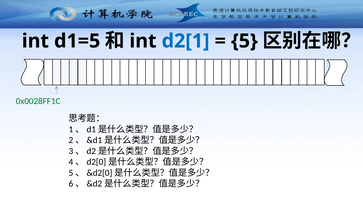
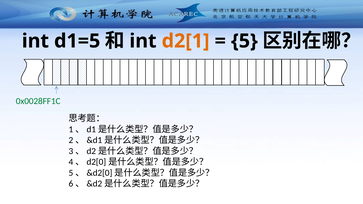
d2[1 colour: blue -> orange
